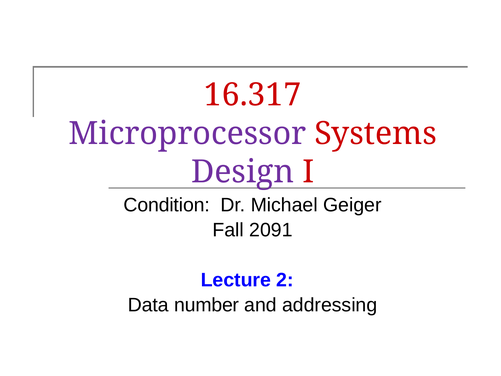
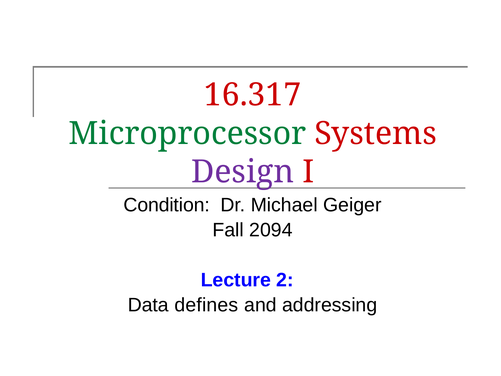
Microprocessor colour: purple -> green
2091: 2091 -> 2094
number: number -> defines
